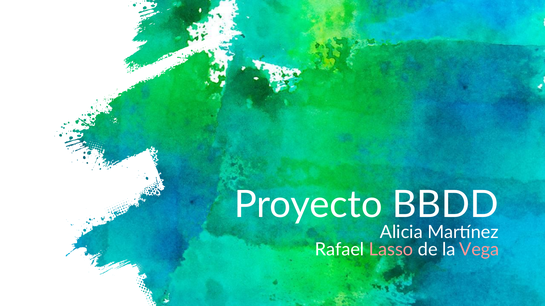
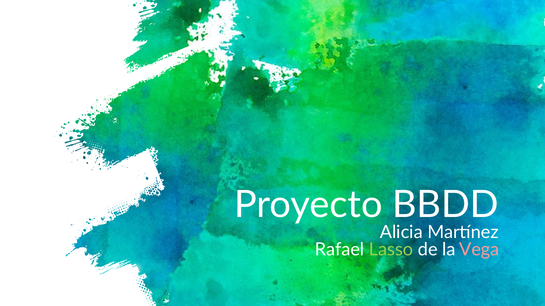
Lasso colour: pink -> light green
